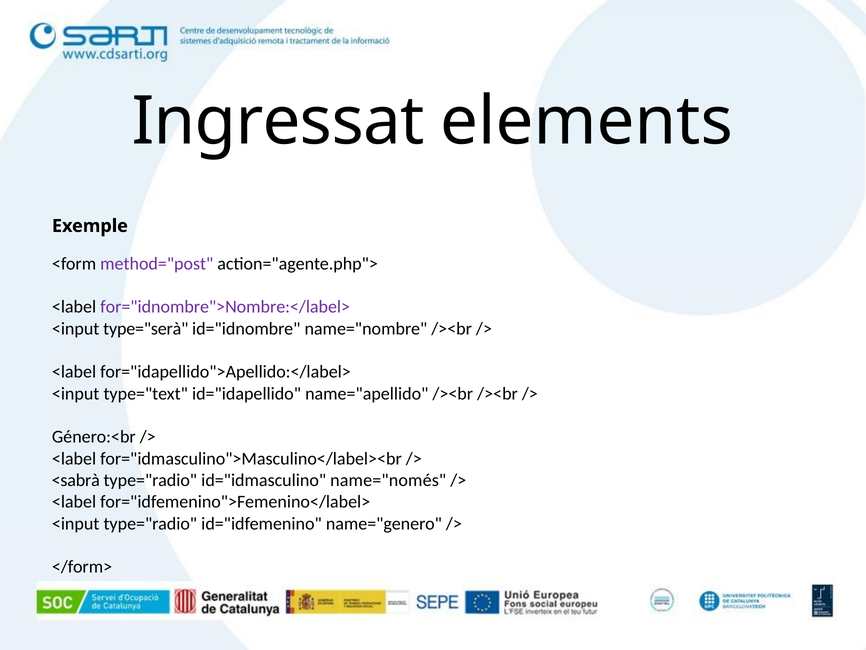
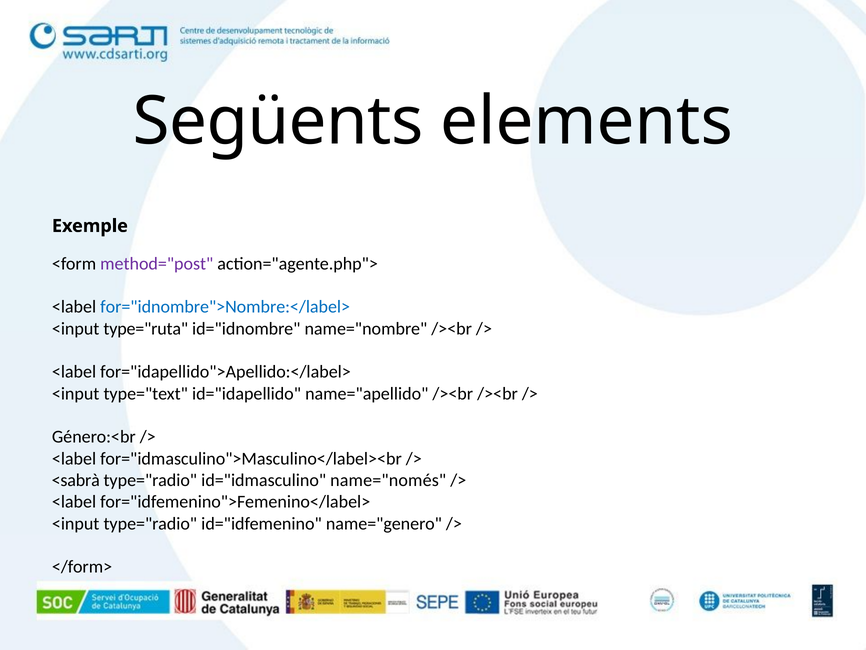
Ingressat: Ingressat -> Següents
for="idnombre">Nombre:</label> colour: purple -> blue
type="serà: type="serà -> type="ruta
